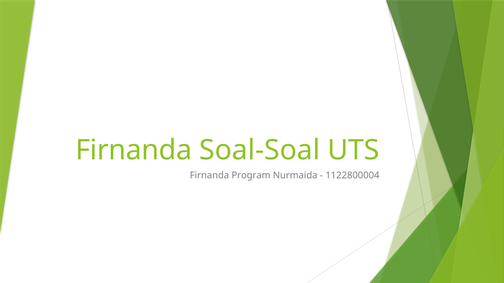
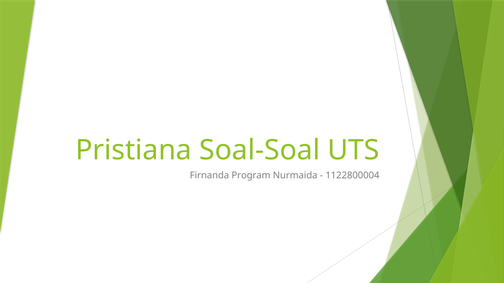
Firnanda at (134, 151): Firnanda -> Pristiana
